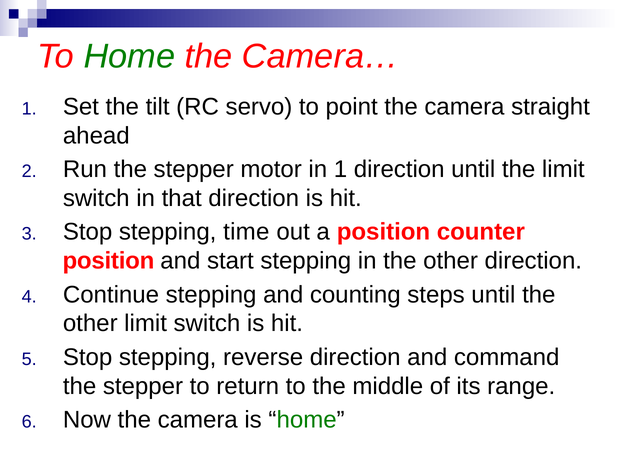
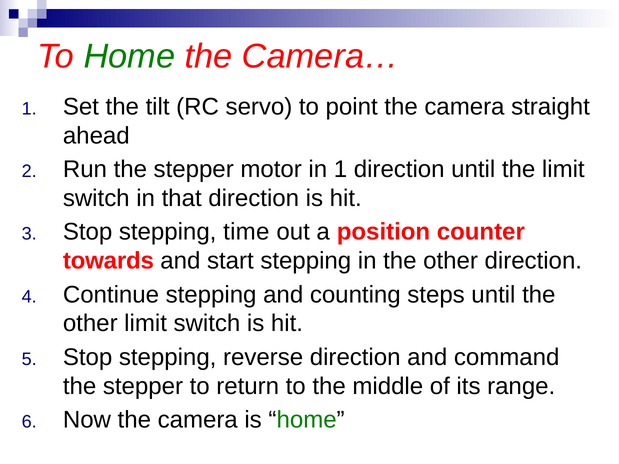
position at (108, 261): position -> towards
